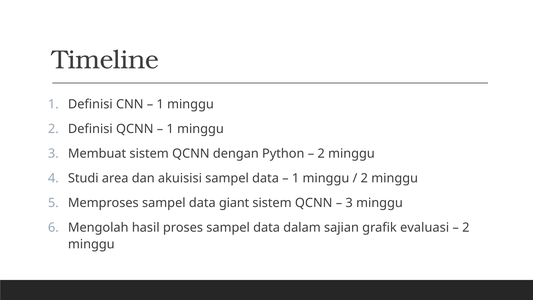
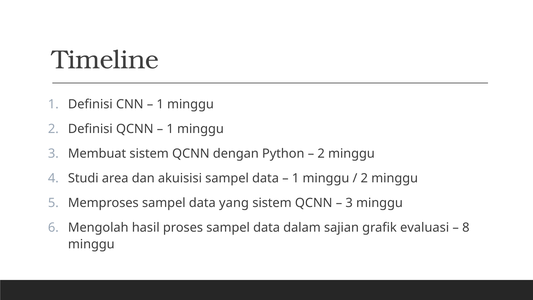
giant: giant -> yang
2 at (466, 227): 2 -> 8
